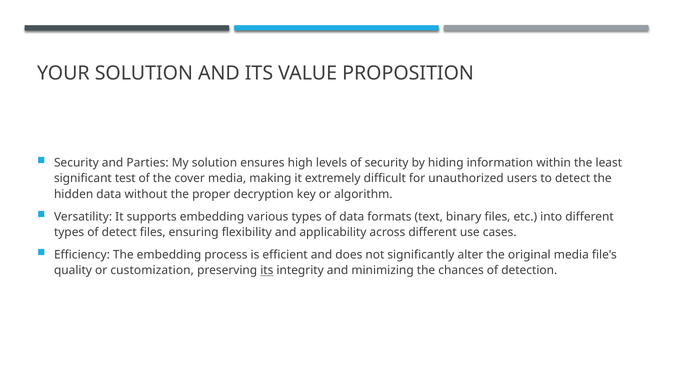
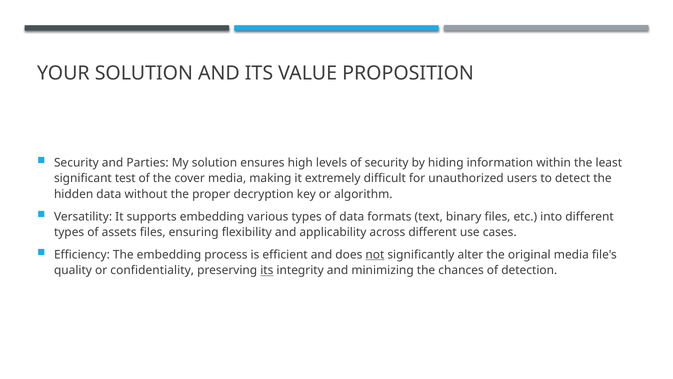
of detect: detect -> assets
not underline: none -> present
customization: customization -> confidentiality
